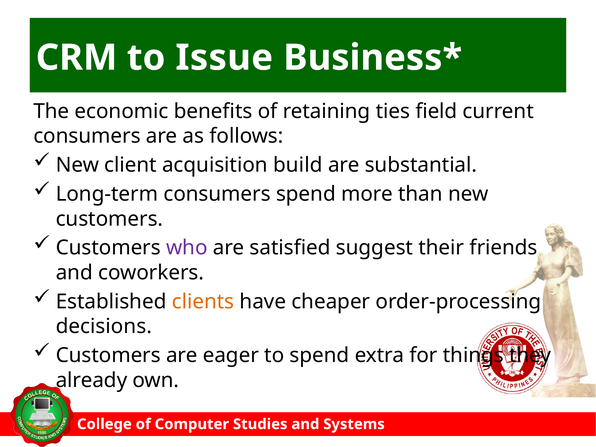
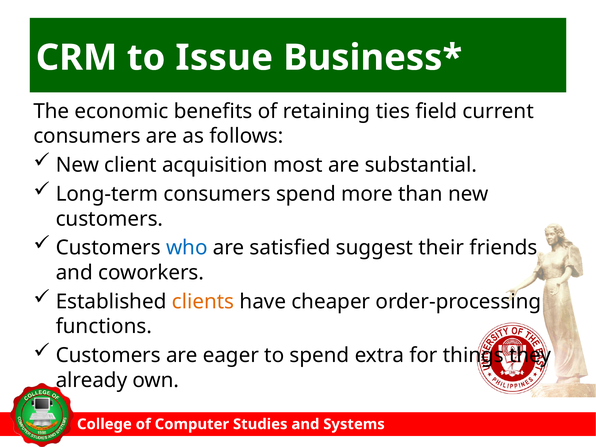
build: build -> most
who colour: purple -> blue
decisions: decisions -> functions
